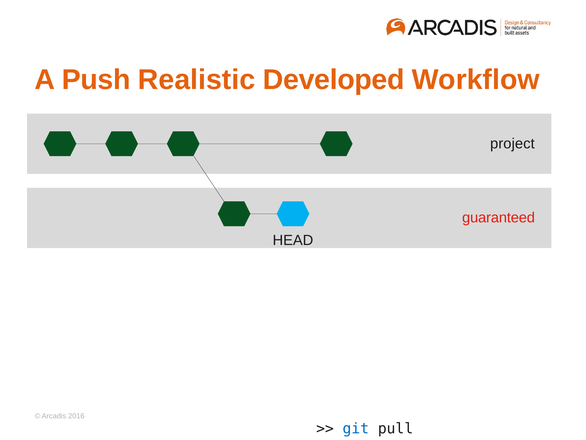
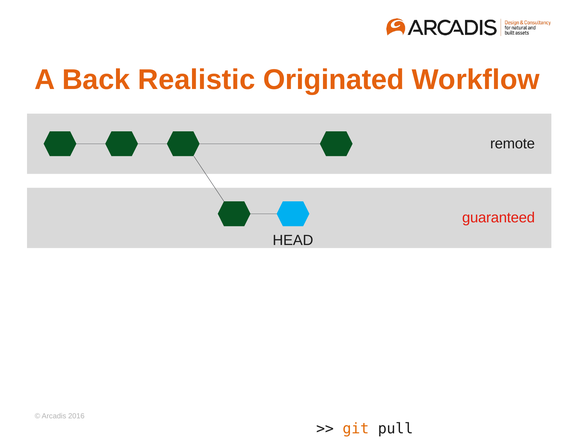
Push: Push -> Back
Developed: Developed -> Originated
project: project -> remote
git colour: blue -> orange
